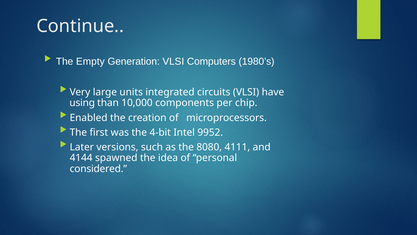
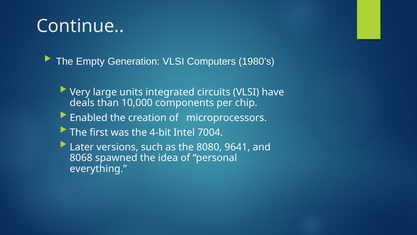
using: using -> deals
9952: 9952 -> 7004
4111: 4111 -> 9641
4144: 4144 -> 8068
considered: considered -> everything
